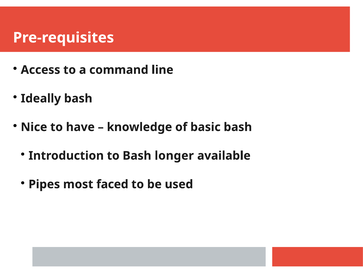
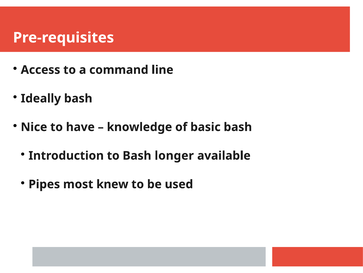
faced: faced -> knew
